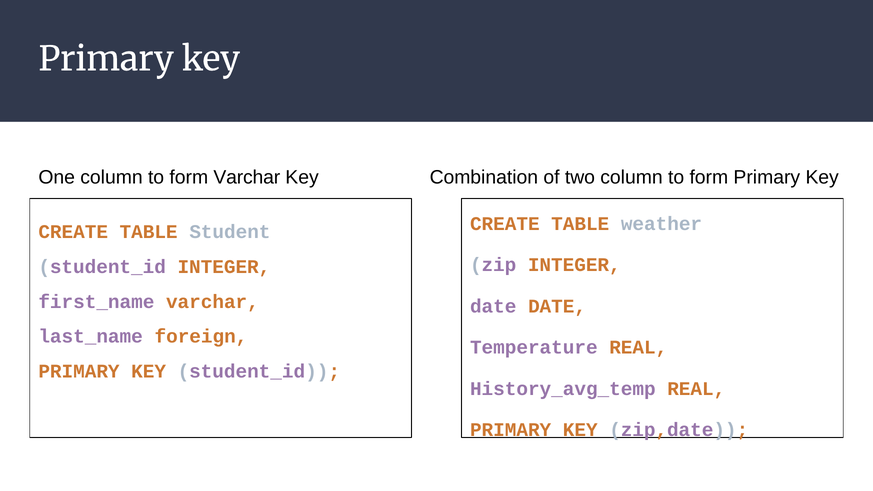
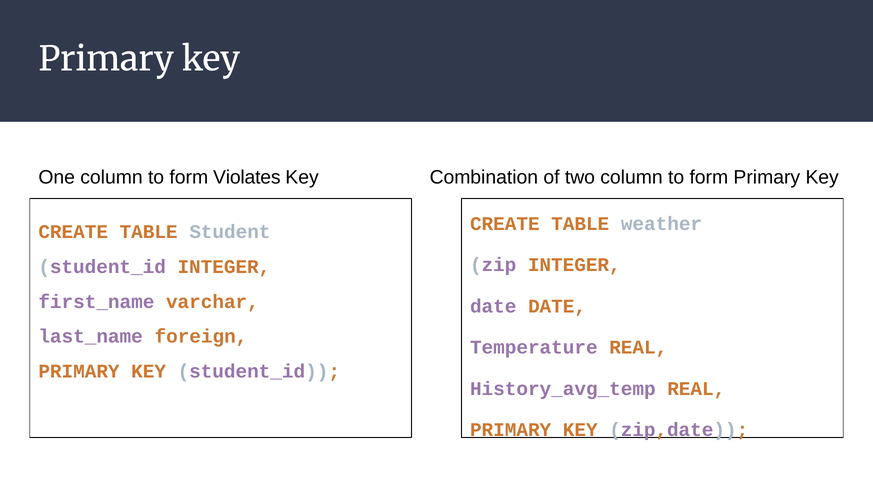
form Varchar: Varchar -> Violates
